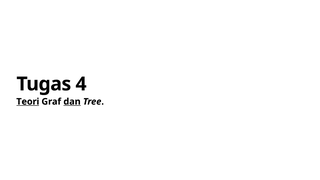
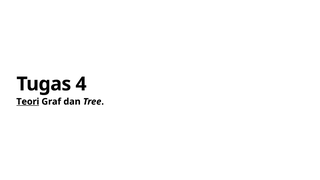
dan underline: present -> none
